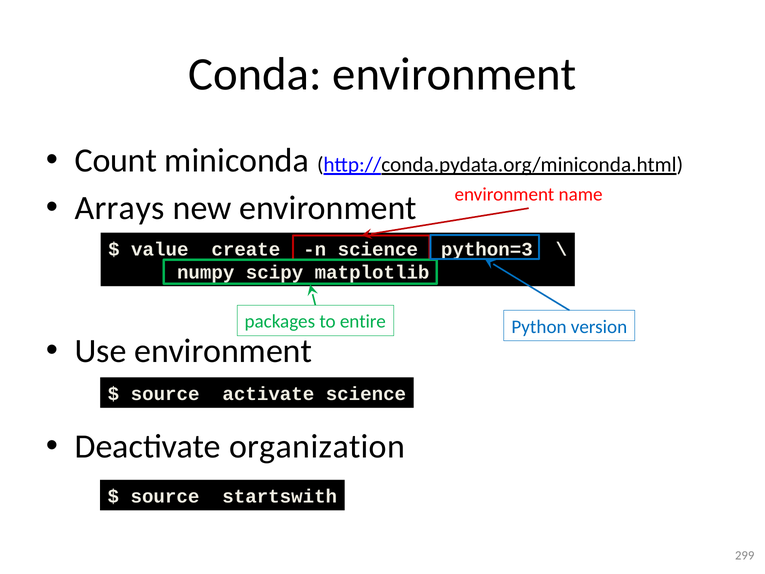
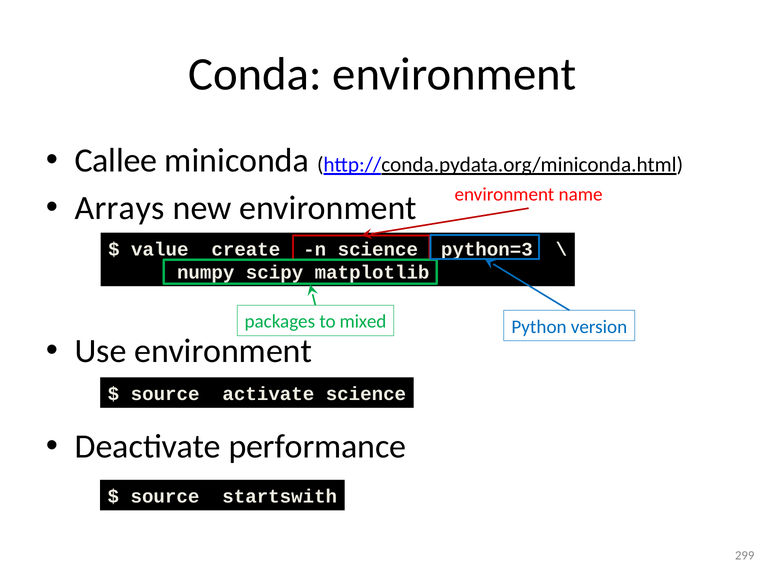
Count: Count -> Callee
entire: entire -> mixed
organization: organization -> performance
